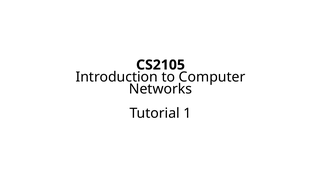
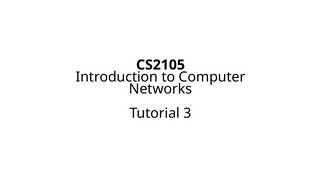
1: 1 -> 3
